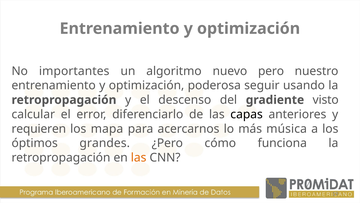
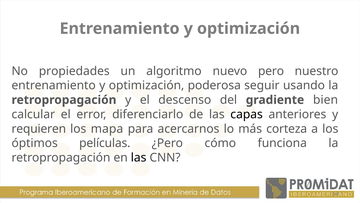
importantes: importantes -> propiedades
visto: visto -> bien
música: música -> corteza
grandes: grandes -> películas
las at (139, 157) colour: orange -> black
